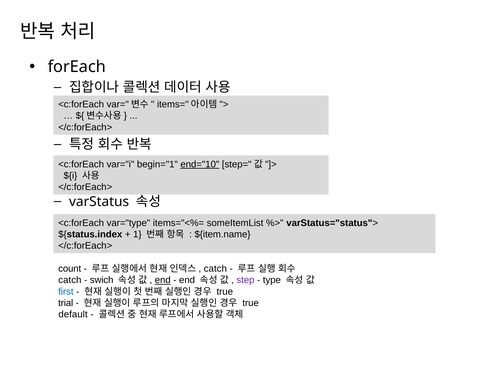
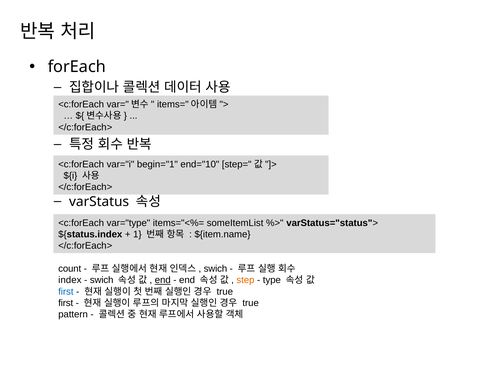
end="10 underline: present -> none
catch at (215, 269): catch -> swich
catch at (70, 280): catch -> index
step colour: purple -> orange
trial at (66, 303): trial -> first
default: default -> pattern
